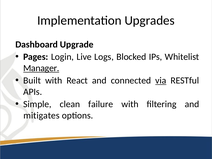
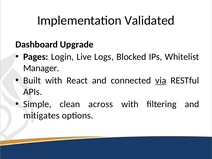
Upgrades: Upgrades -> Validated
Manager underline: present -> none
failure: failure -> across
